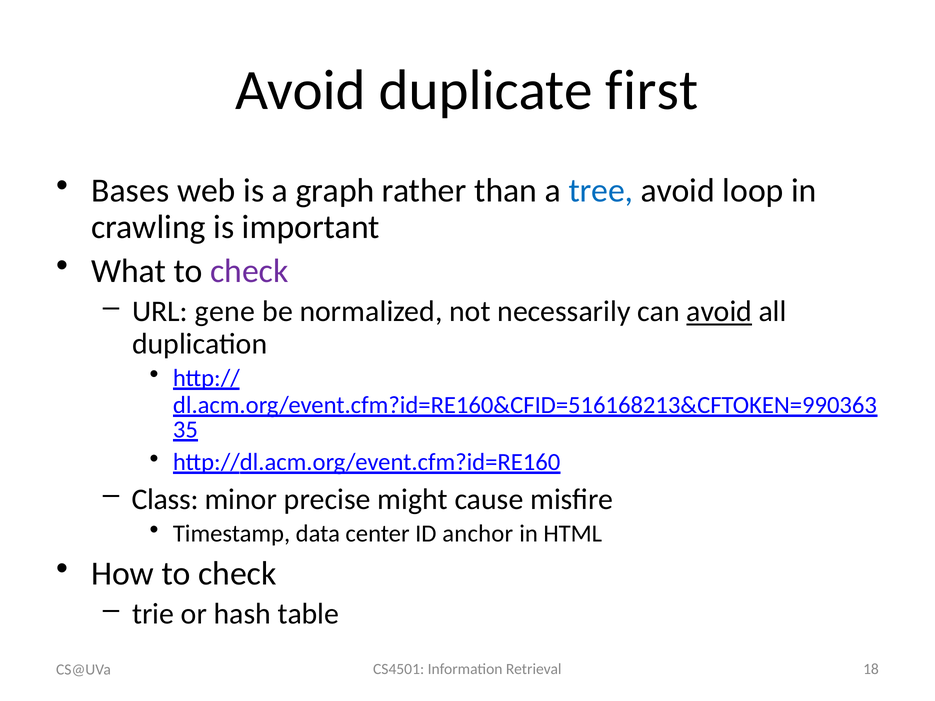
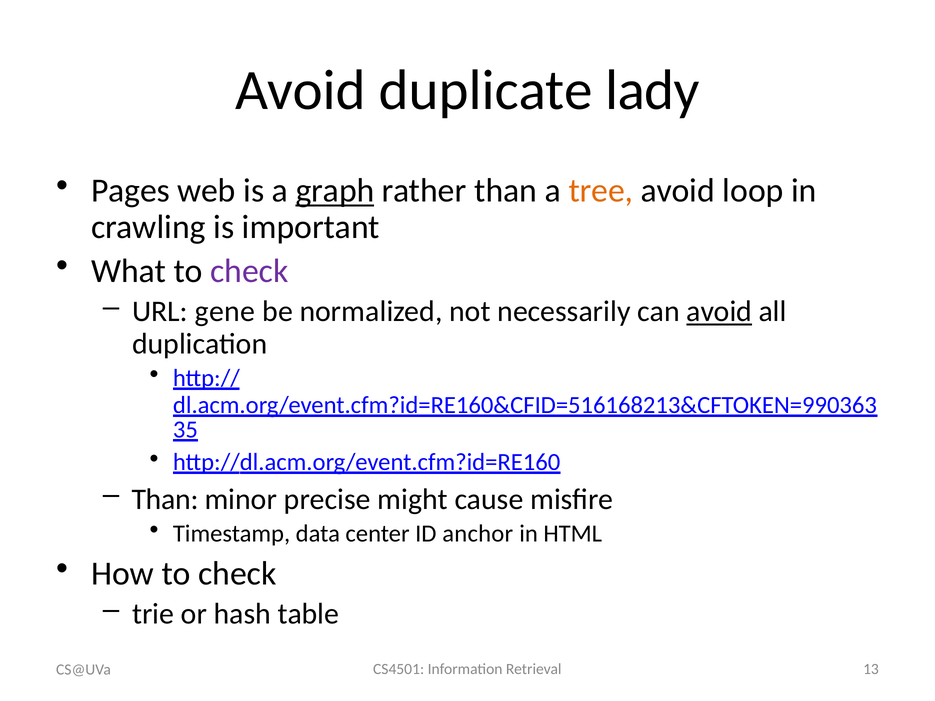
first: first -> lady
Bases: Bases -> Pages
graph underline: none -> present
tree colour: blue -> orange
Class at (165, 499): Class -> Than
18: 18 -> 13
